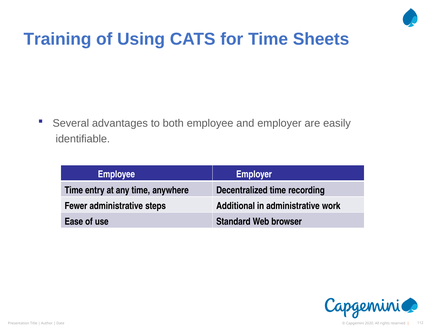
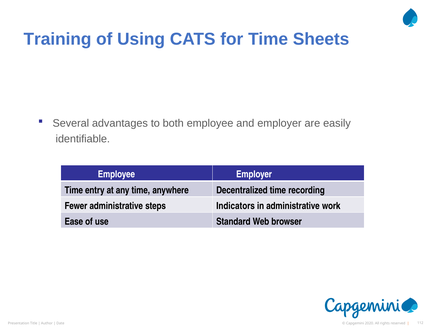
Additional: Additional -> Indicators
